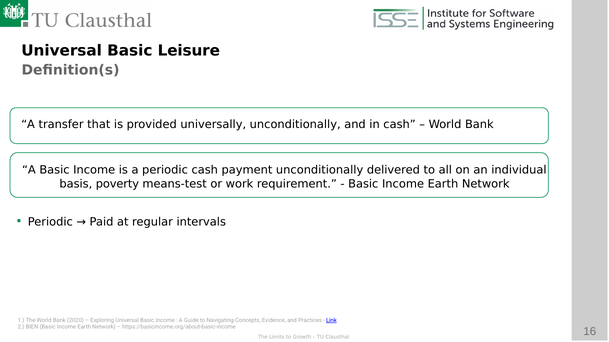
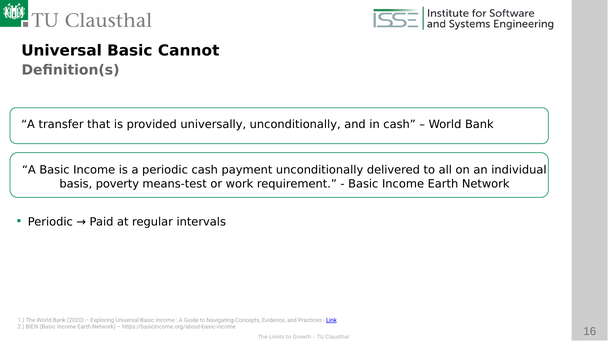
Leisure: Leisure -> Cannot
